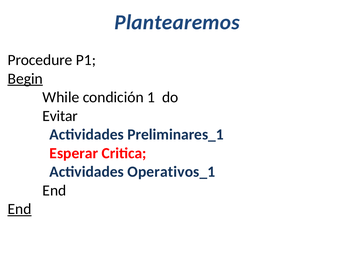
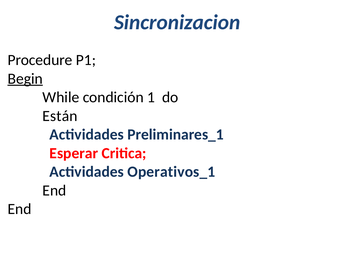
Plantearemos: Plantearemos -> Sincronizacion
Evitar: Evitar -> Están
End at (20, 209) underline: present -> none
